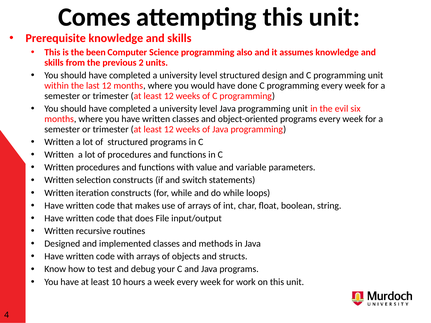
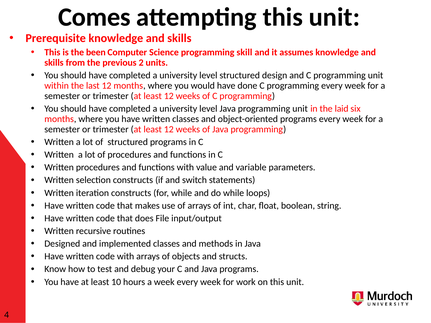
also: also -> skill
evil: evil -> laid
